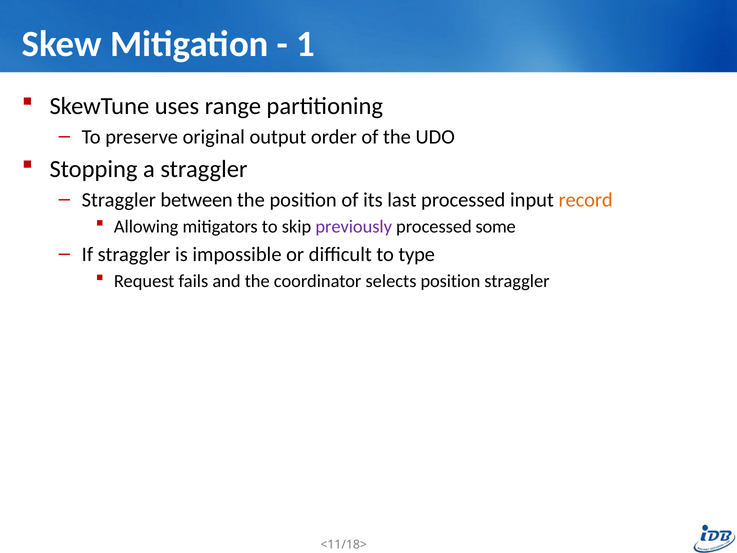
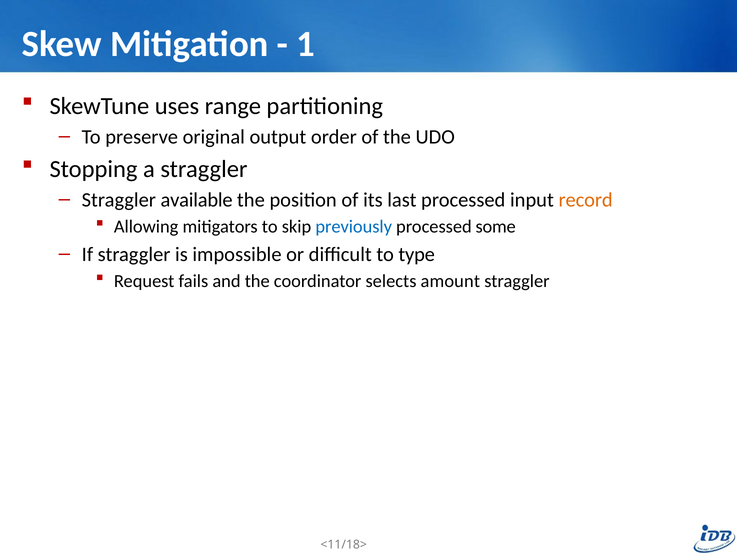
between: between -> available
previously colour: purple -> blue
selects position: position -> amount
